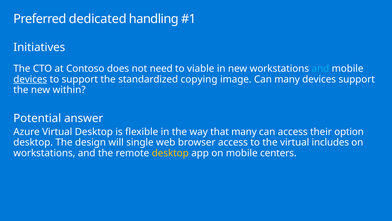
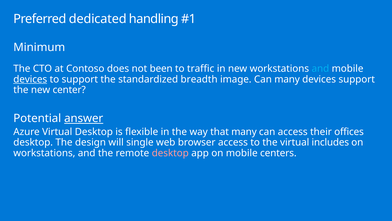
Initiatives: Initiatives -> Minimum
need: need -> been
viable: viable -> traffic
copying: copying -> breadth
within: within -> center
answer underline: none -> present
option: option -> offices
desktop at (170, 153) colour: yellow -> pink
